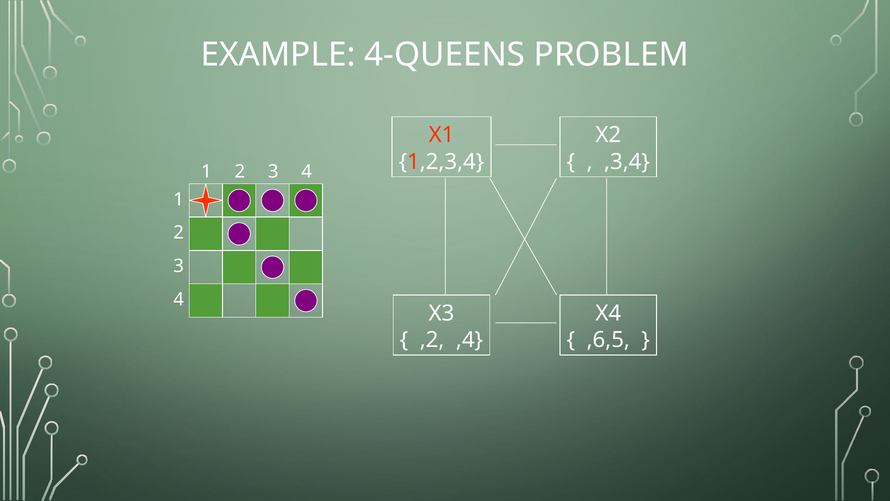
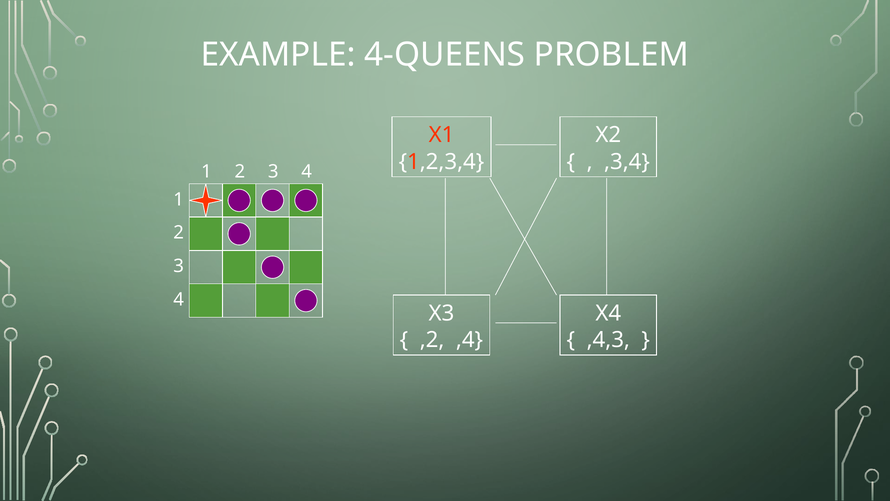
,6,5: ,6,5 -> ,4,3
